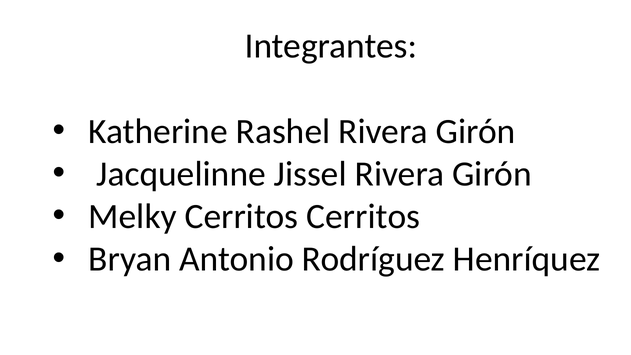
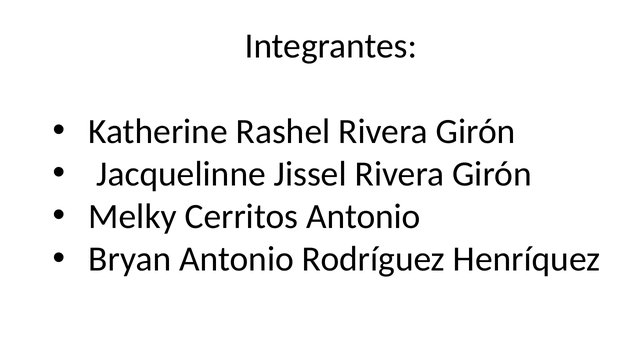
Cerritos Cerritos: Cerritos -> Antonio
